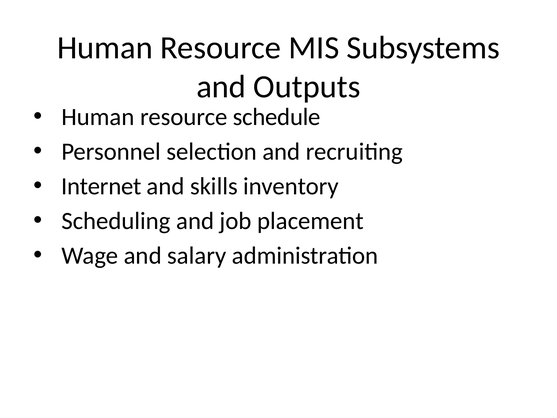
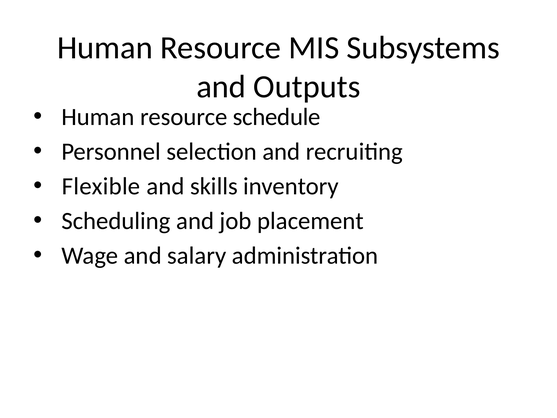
Internet: Internet -> Flexible
